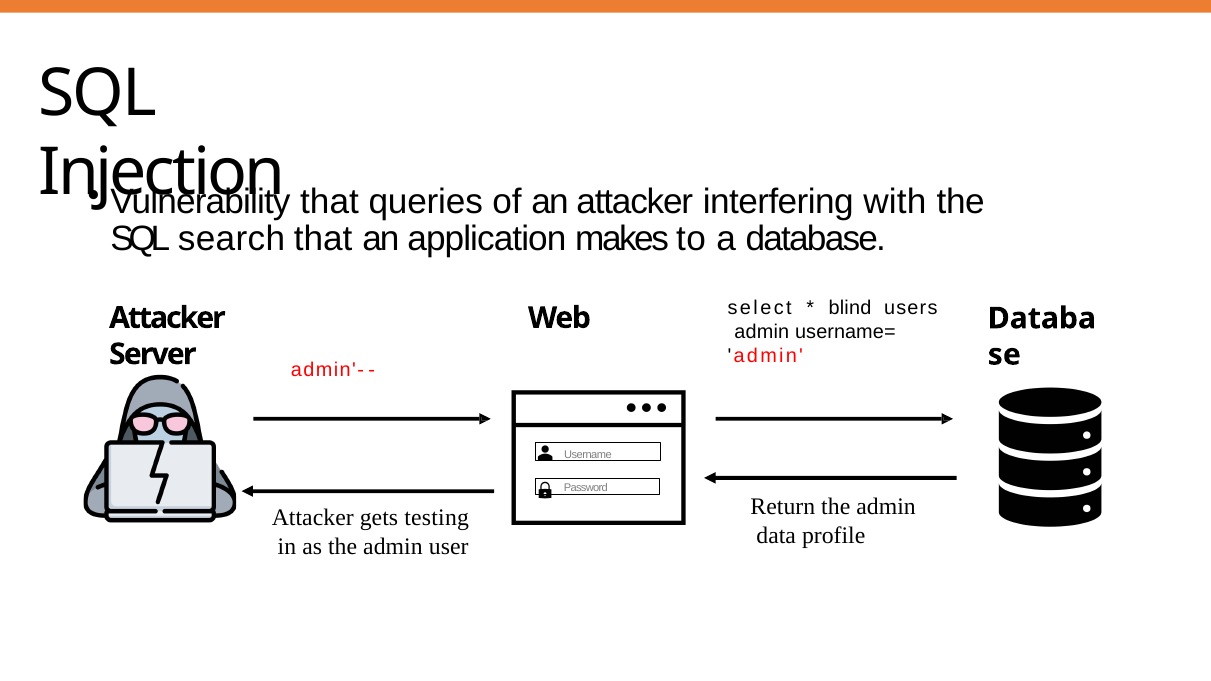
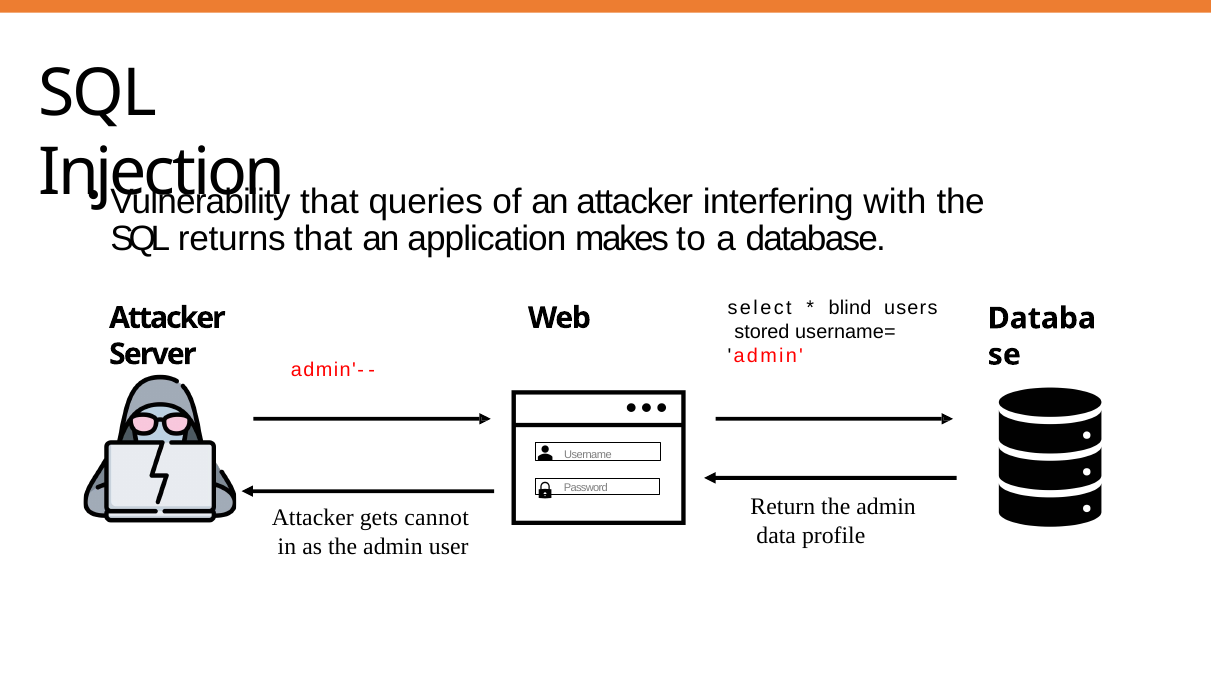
search: search -> returns
admin at (762, 332): admin -> stored
testing: testing -> cannot
